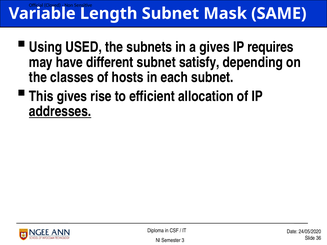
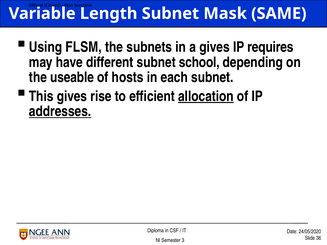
USED: USED -> FLSM
satisfy: satisfy -> school
classes: classes -> useable
allocation underline: none -> present
